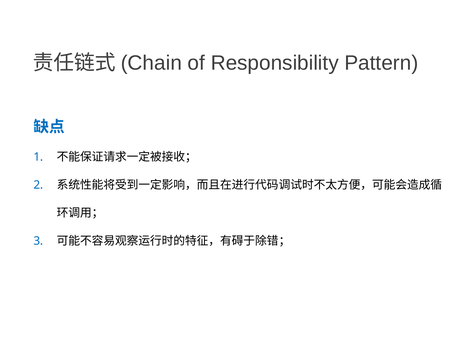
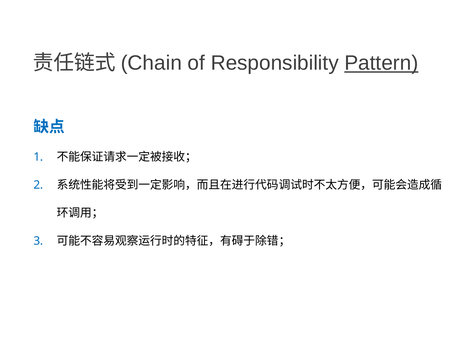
Pattern underline: none -> present
